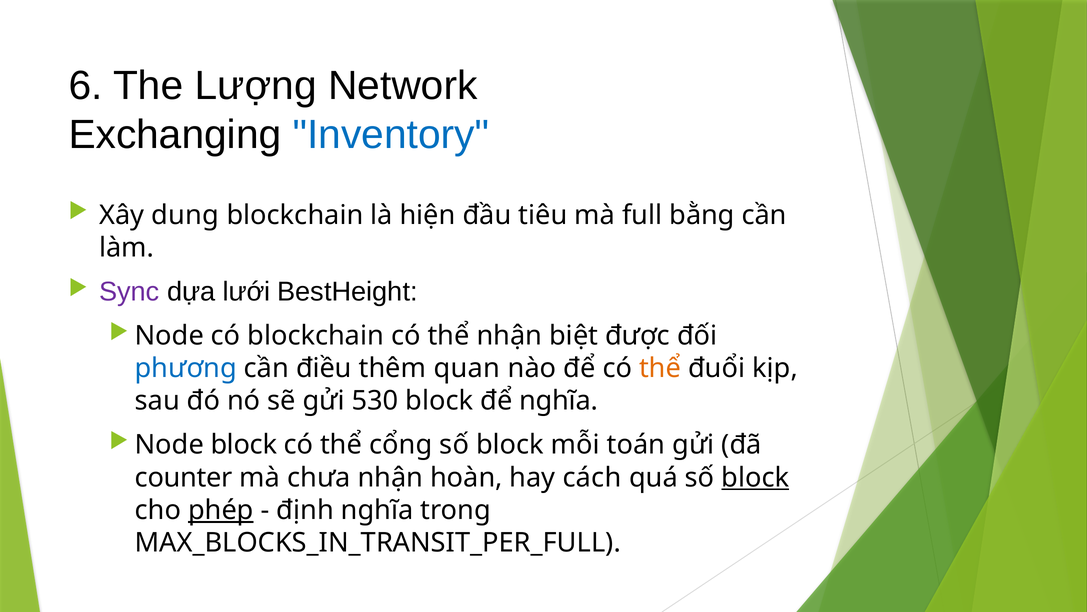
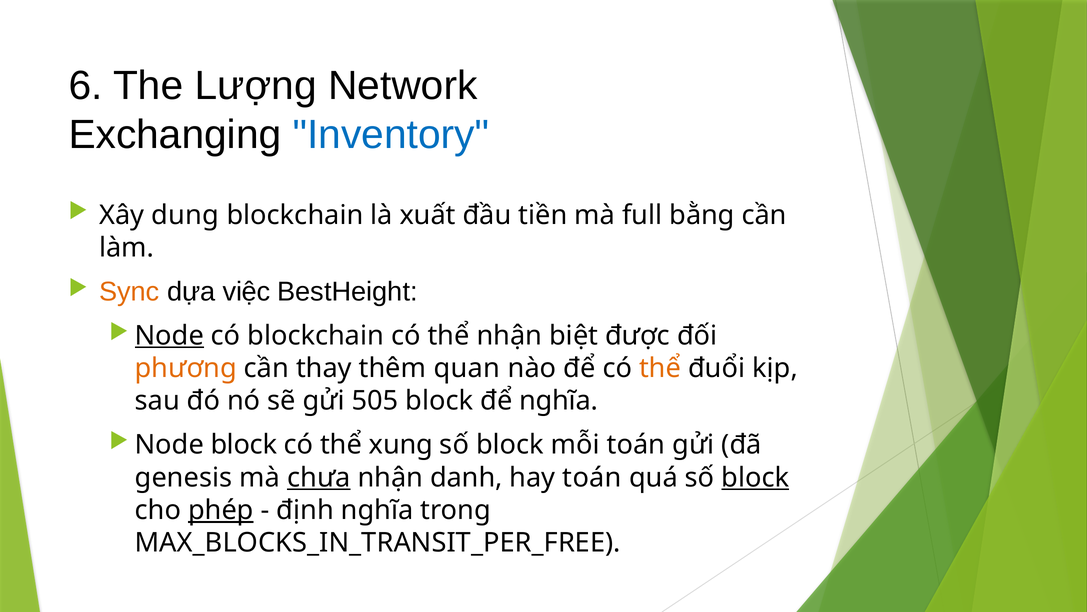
hiện: hiện -> xuất
tiêu: tiêu -> tiền
Sync colour: purple -> orange
lưới: lưới -> việc
Node at (169, 335) underline: none -> present
phương colour: blue -> orange
điều: điều -> thay
530: 530 -> 505
cổng: cổng -> xung
counter: counter -> genesis
chưa underline: none -> present
hoàn: hoàn -> danh
hay cách: cách -> toán
MAX_BLOCKS_IN_TRANSIT_PER_FULL: MAX_BLOCKS_IN_TRANSIT_PER_FULL -> MAX_BLOCKS_IN_TRANSIT_PER_FREE
